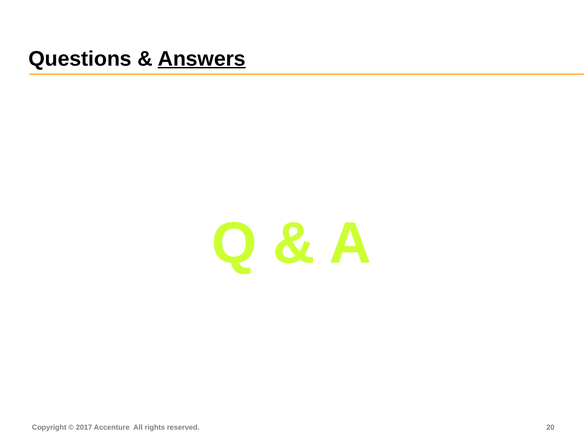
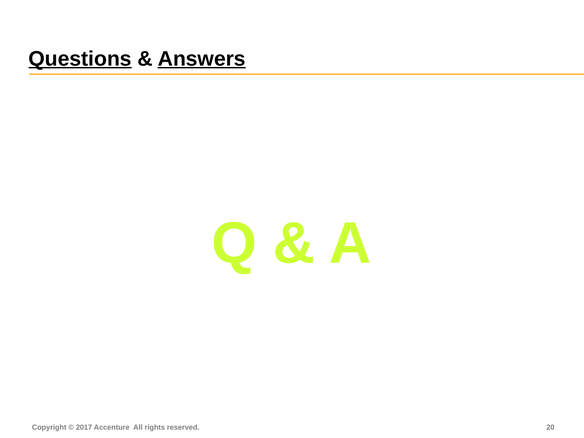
Questions underline: none -> present
